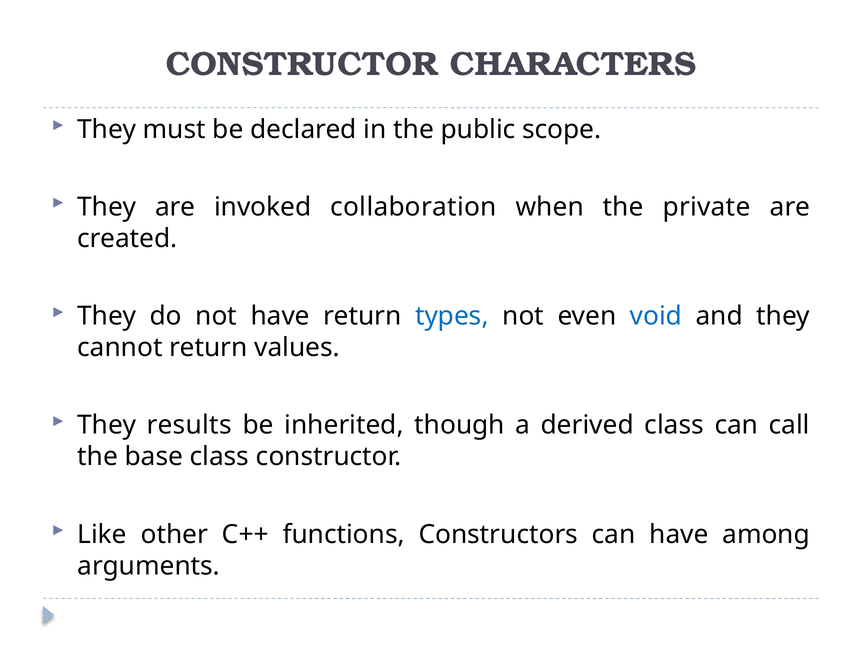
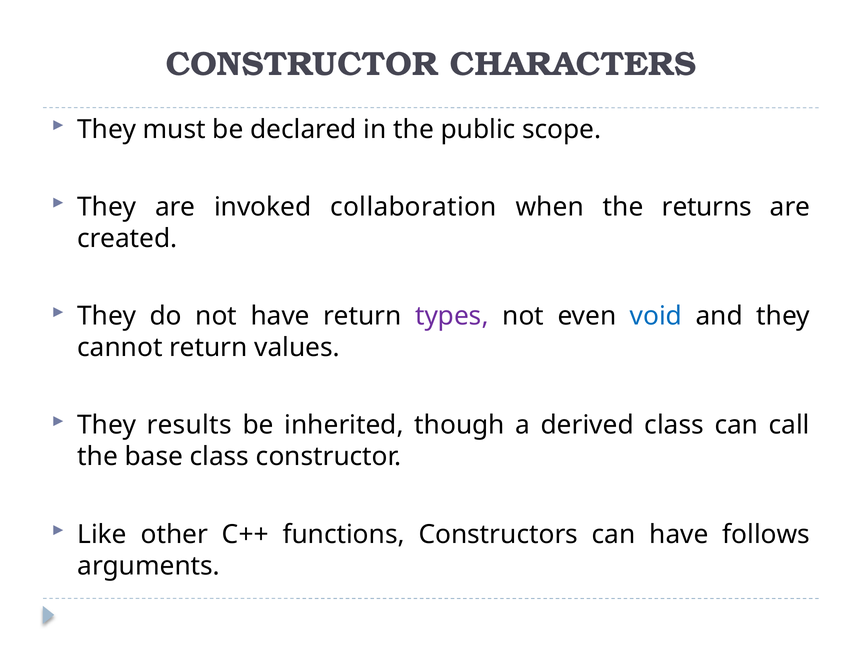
private: private -> returns
types colour: blue -> purple
among: among -> follows
